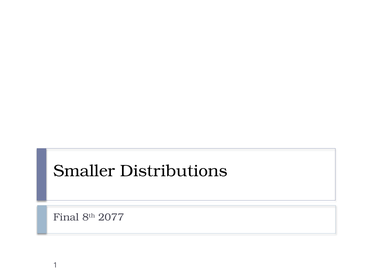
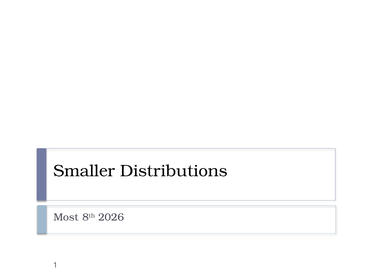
Final: Final -> Most
2077: 2077 -> 2026
